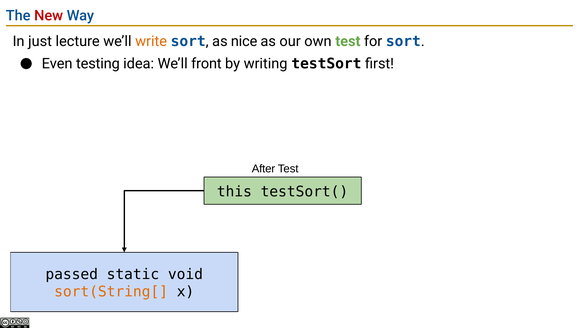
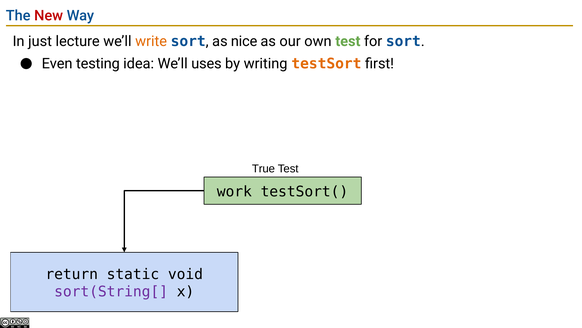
front: front -> uses
testSort colour: black -> orange
After: After -> True
this: this -> work
passed: passed -> return
sort(String[ colour: orange -> purple
